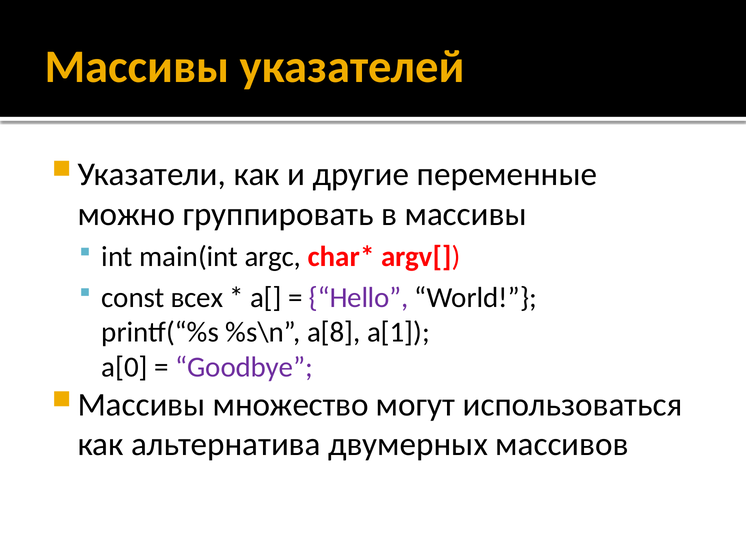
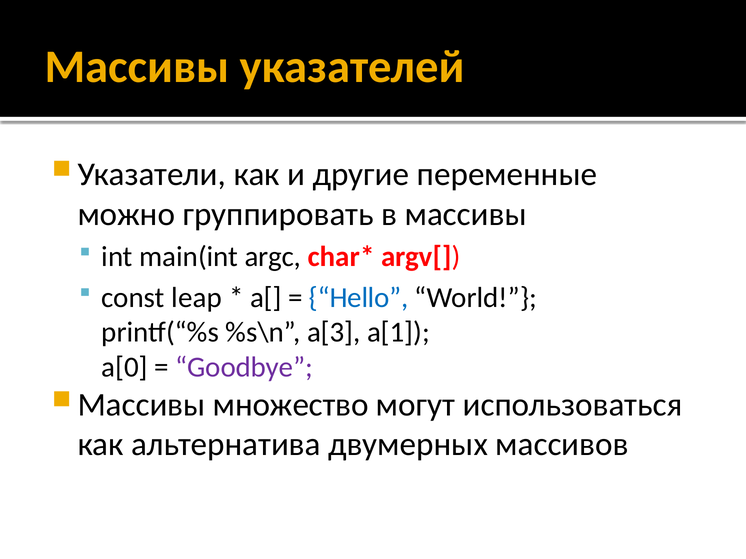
всех: всех -> leap
Hello colour: purple -> blue
a[8: a[8 -> a[3
